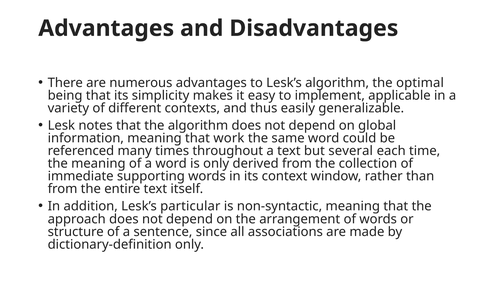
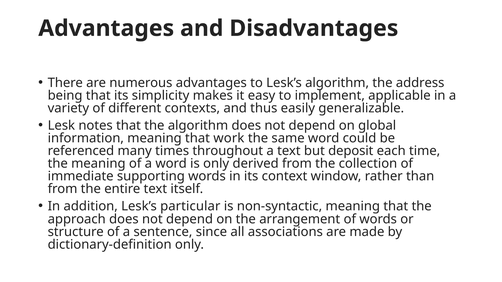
optimal: optimal -> address
several: several -> deposit
